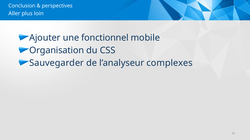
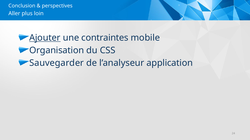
Ajouter underline: none -> present
fonctionnel: fonctionnel -> contraintes
complexes: complexes -> application
